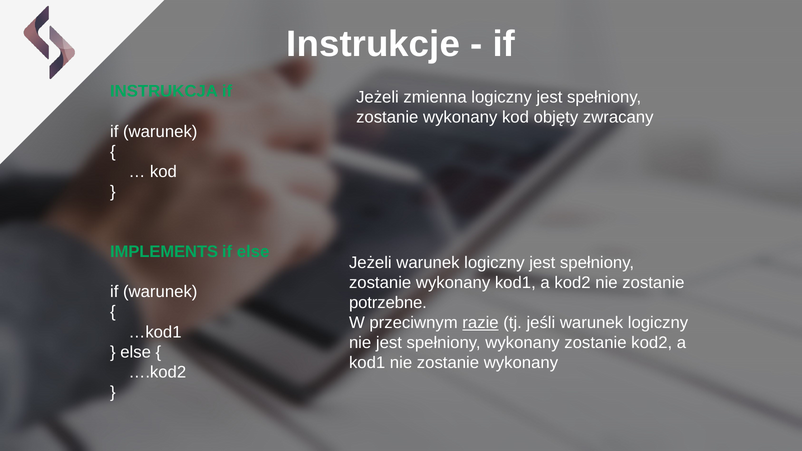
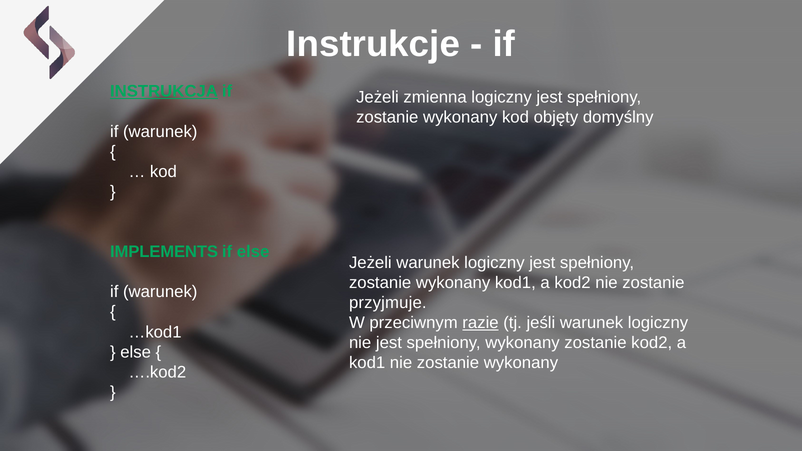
INSTRUKCJA underline: none -> present
zwracany: zwracany -> domyślny
potrzebne: potrzebne -> przyjmuje
